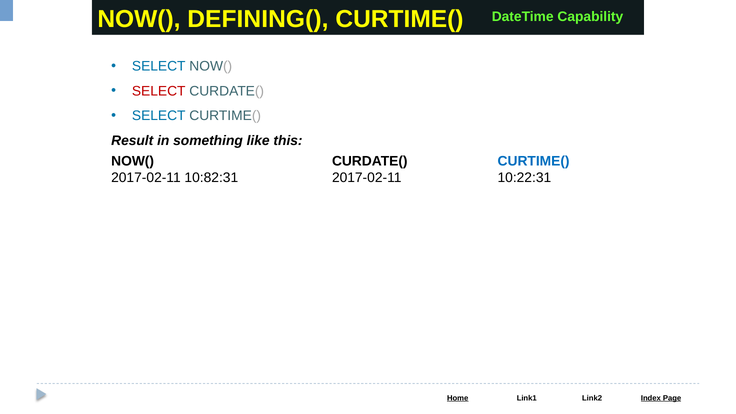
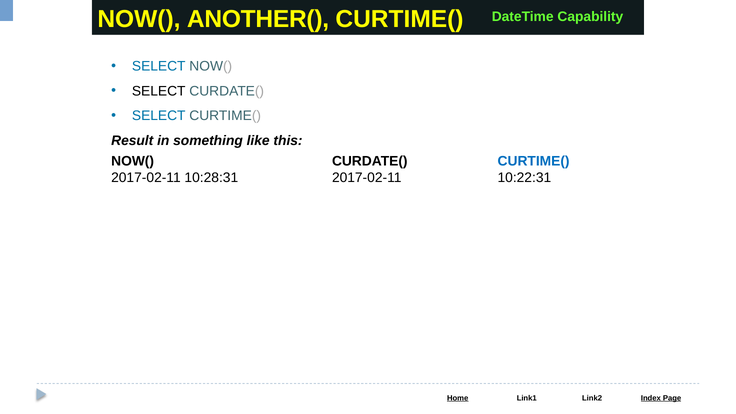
DEFINING(: DEFINING( -> ANOTHER(
SELECT at (159, 91) colour: red -> black
10:82:31: 10:82:31 -> 10:28:31
